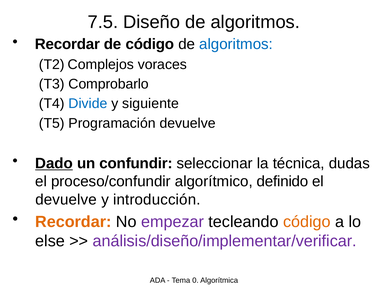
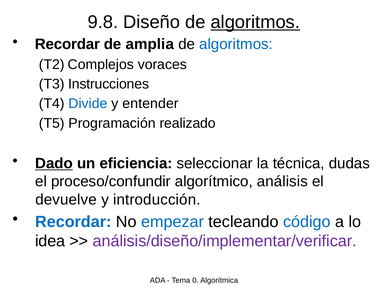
7.5: 7.5 -> 9.8
algoritmos at (255, 22) underline: none -> present
de código: código -> amplia
Comprobarlo: Comprobarlo -> Instrucciones
siguiente: siguiente -> entender
Programación devuelve: devuelve -> realizado
confundir: confundir -> eficiencia
definido: definido -> análisis
Recordar at (73, 222) colour: orange -> blue
empezar colour: purple -> blue
código at (307, 222) colour: orange -> blue
else: else -> idea
